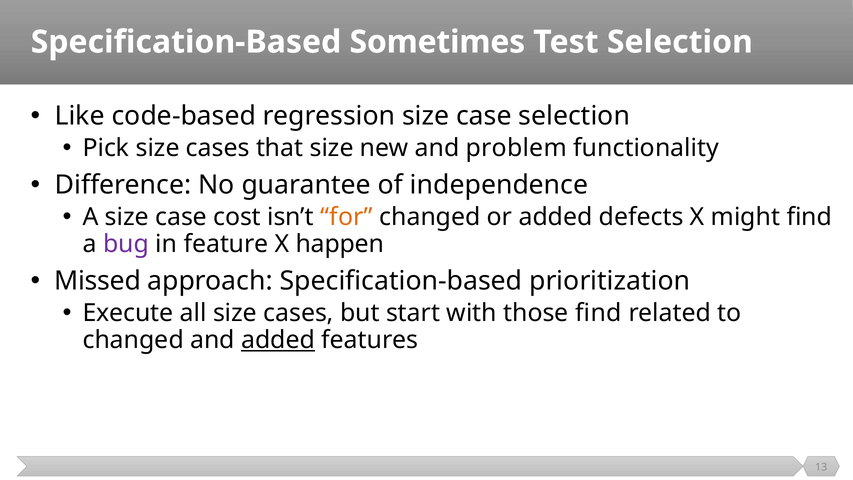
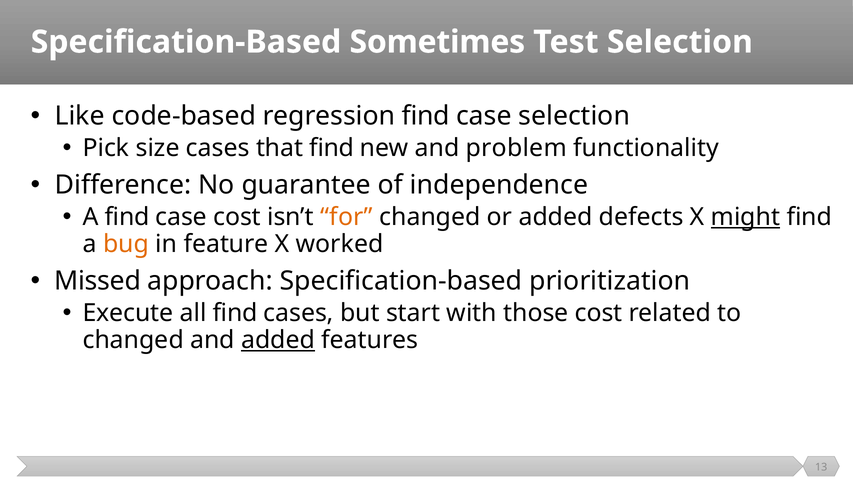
regression size: size -> find
that size: size -> find
A size: size -> find
might underline: none -> present
bug colour: purple -> orange
happen: happen -> worked
all size: size -> find
those find: find -> cost
